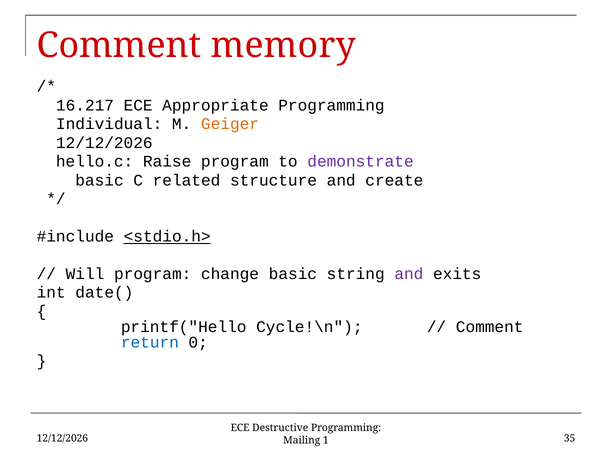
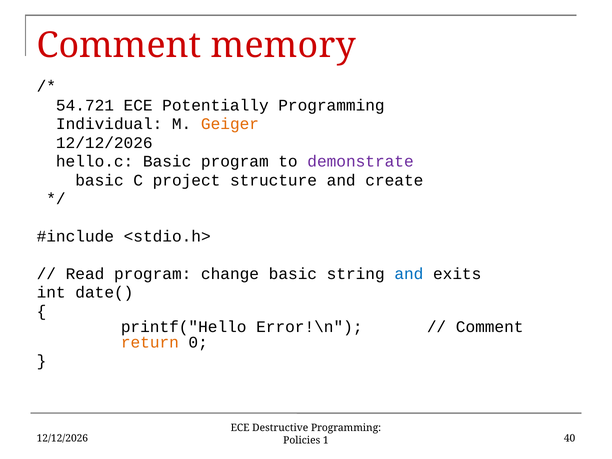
16.217: 16.217 -> 54.721
Appropriate: Appropriate -> Potentially
hello.c Raise: Raise -> Basic
related: related -> project
<stdio.h> underline: present -> none
Will: Will -> Read
and at (409, 274) colour: purple -> blue
Cycle!\n: Cycle!\n -> Error!\n
return colour: blue -> orange
Mailing: Mailing -> Policies
35: 35 -> 40
